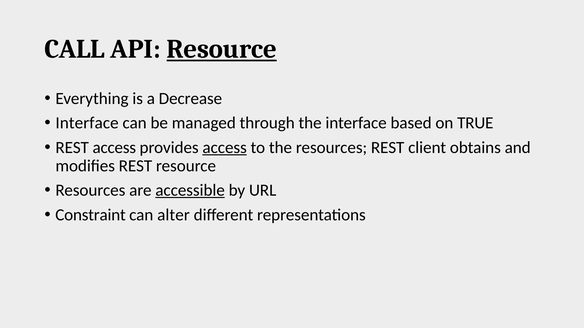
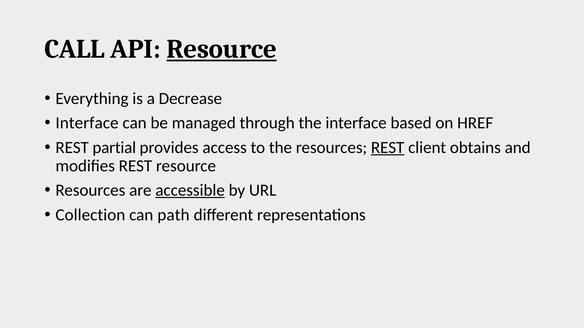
TRUE: TRUE -> HREF
REST access: access -> partial
access at (225, 148) underline: present -> none
REST at (388, 148) underline: none -> present
Constraint: Constraint -> Collection
alter: alter -> path
